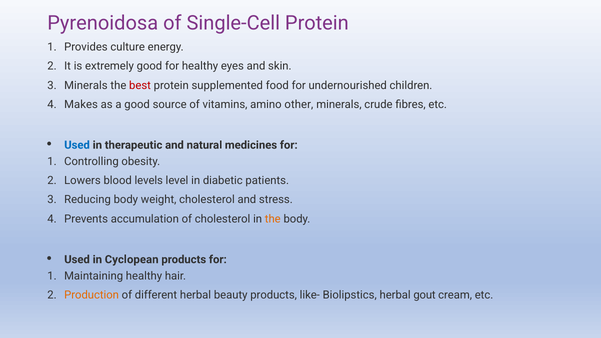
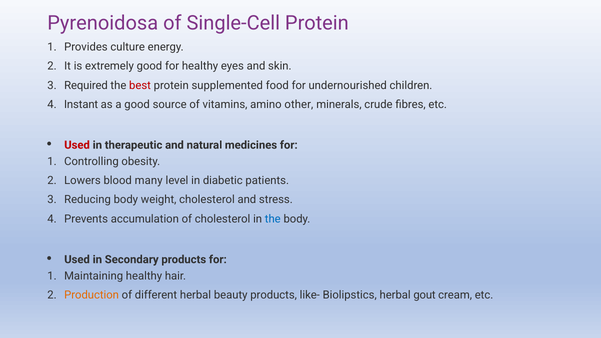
Minerals at (86, 85): Minerals -> Required
Makes: Makes -> Instant
Used at (77, 145) colour: blue -> red
levels: levels -> many
the at (273, 219) colour: orange -> blue
Cyclopean: Cyclopean -> Secondary
